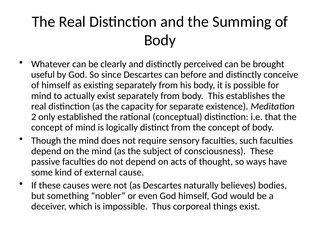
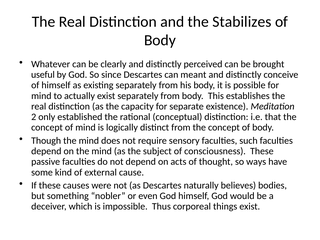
Summing: Summing -> Stabilizes
before: before -> meant
